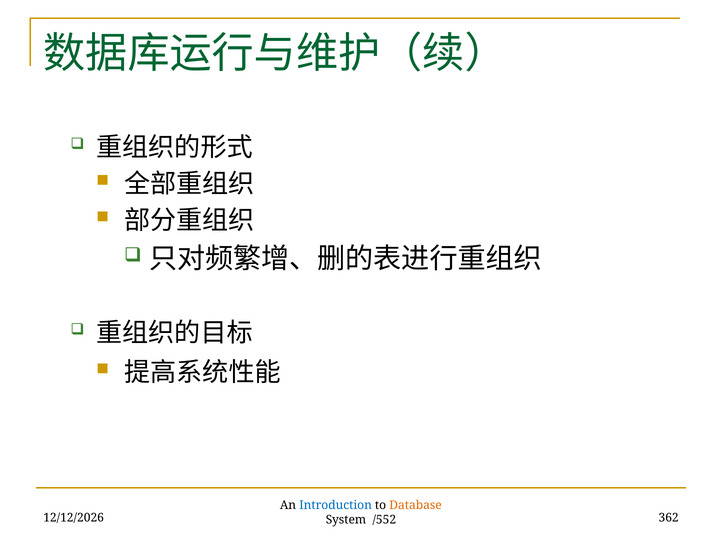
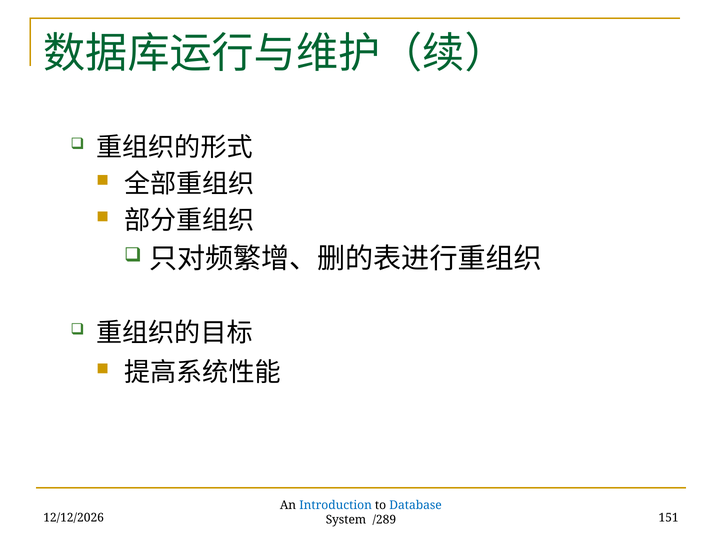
Database colour: orange -> blue
362: 362 -> 151
/552: /552 -> /289
